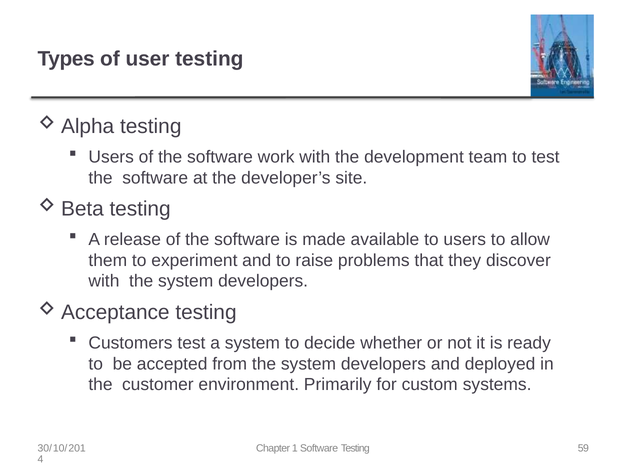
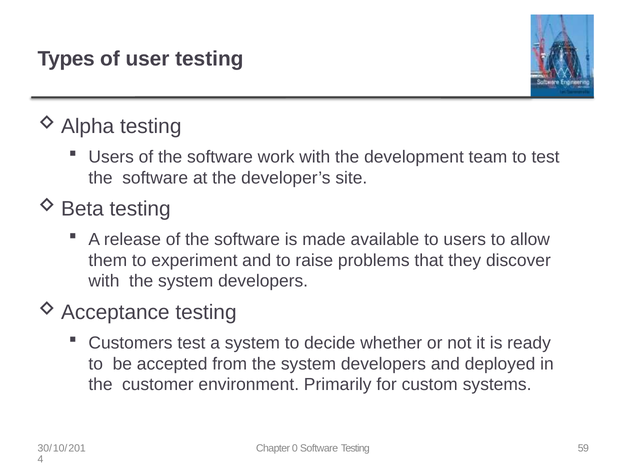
1: 1 -> 0
